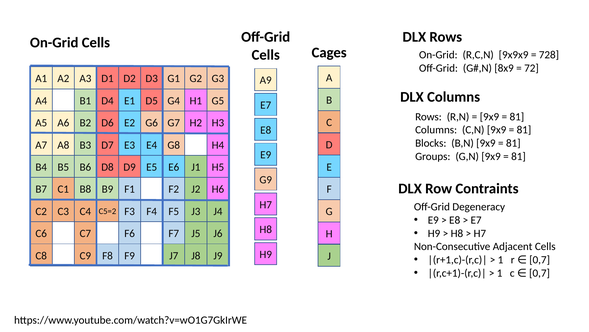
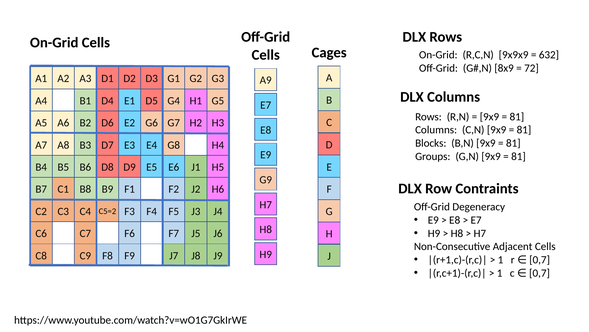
728: 728 -> 632
